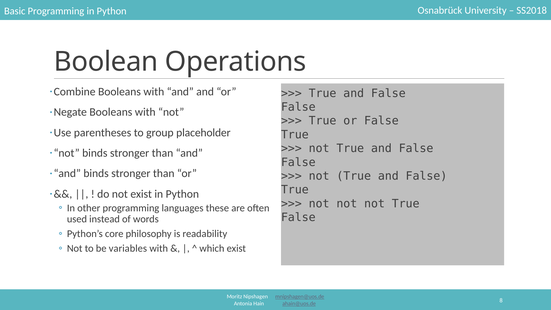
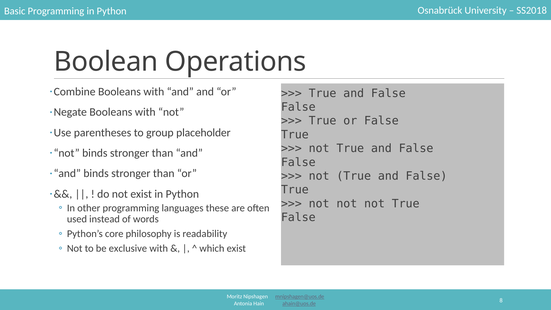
variables: variables -> exclusive
